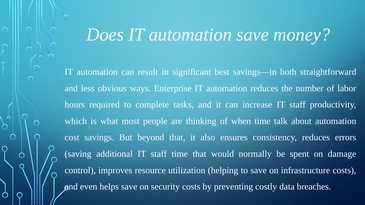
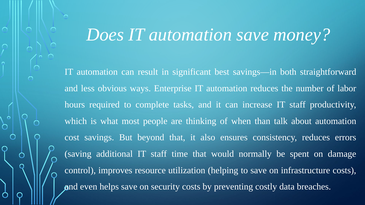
when time: time -> than
